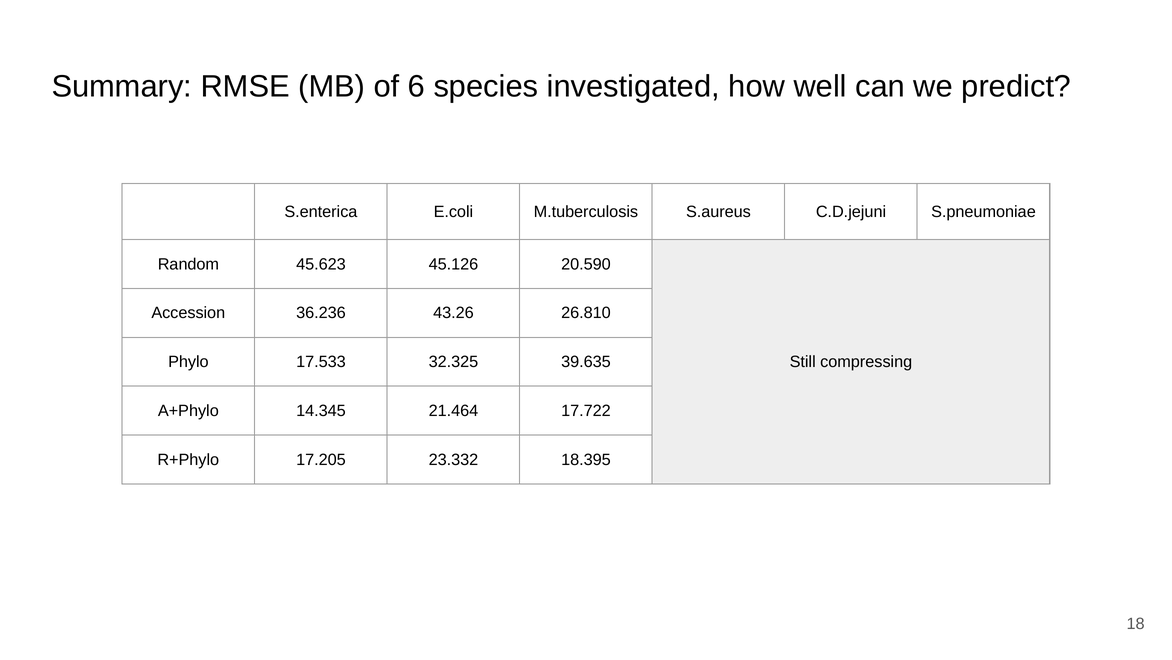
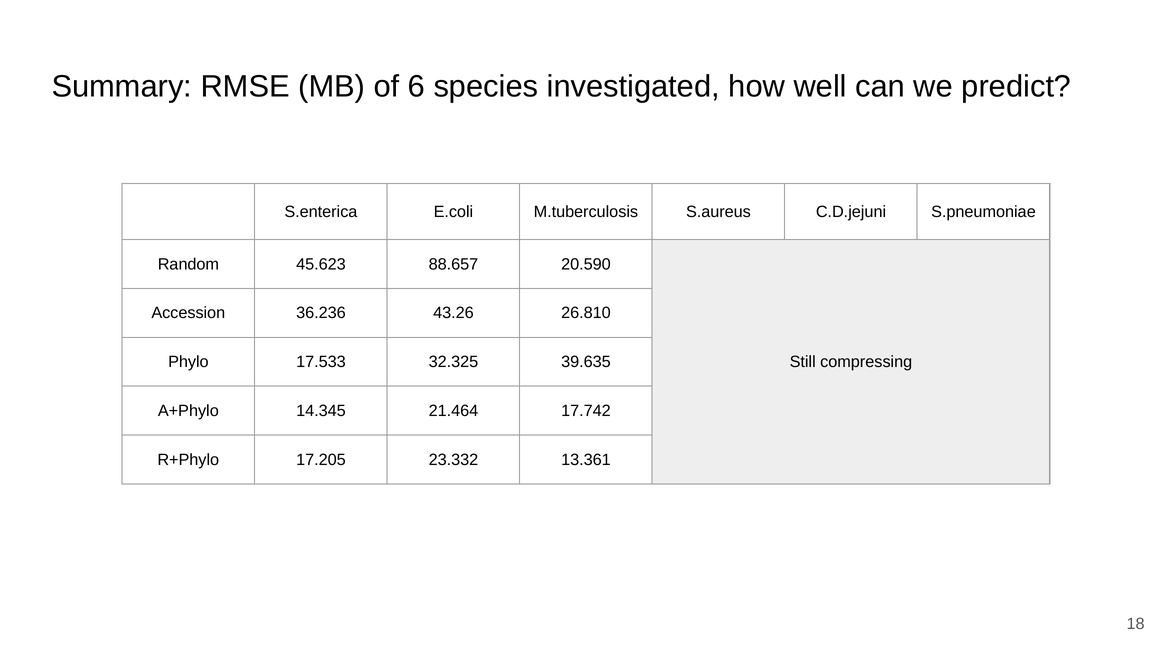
45.126: 45.126 -> 88.657
17.722: 17.722 -> 17.742
18.395: 18.395 -> 13.361
